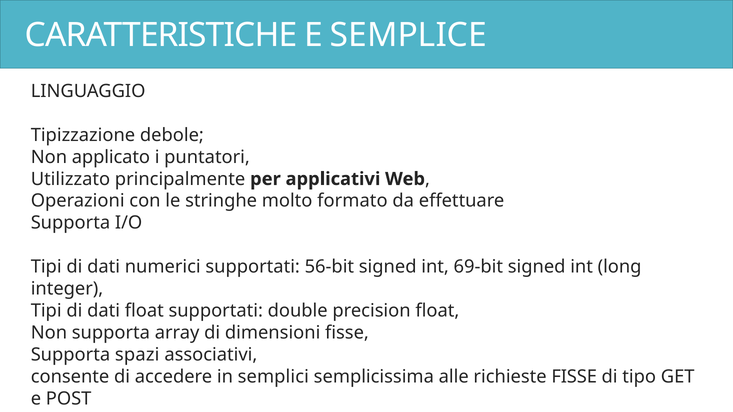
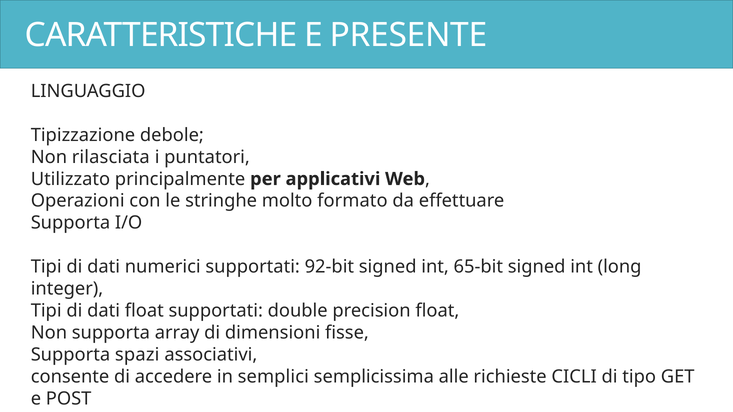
SEMPLICE: SEMPLICE -> PRESENTE
applicato: applicato -> rilasciata
56-bit: 56-bit -> 92-bit
69-bit: 69-bit -> 65-bit
richieste FISSE: FISSE -> CICLI
